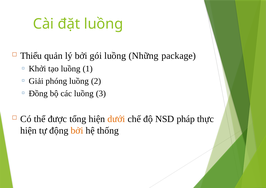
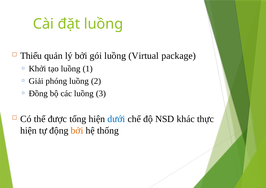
Những: Những -> Virtual
dưới colour: orange -> blue
pháp: pháp -> khác
